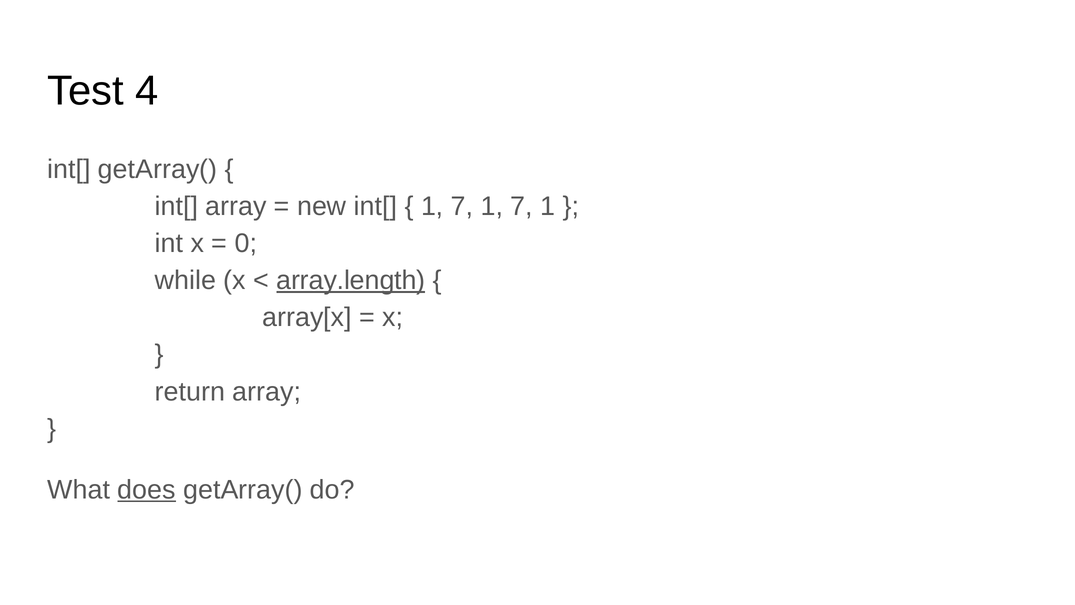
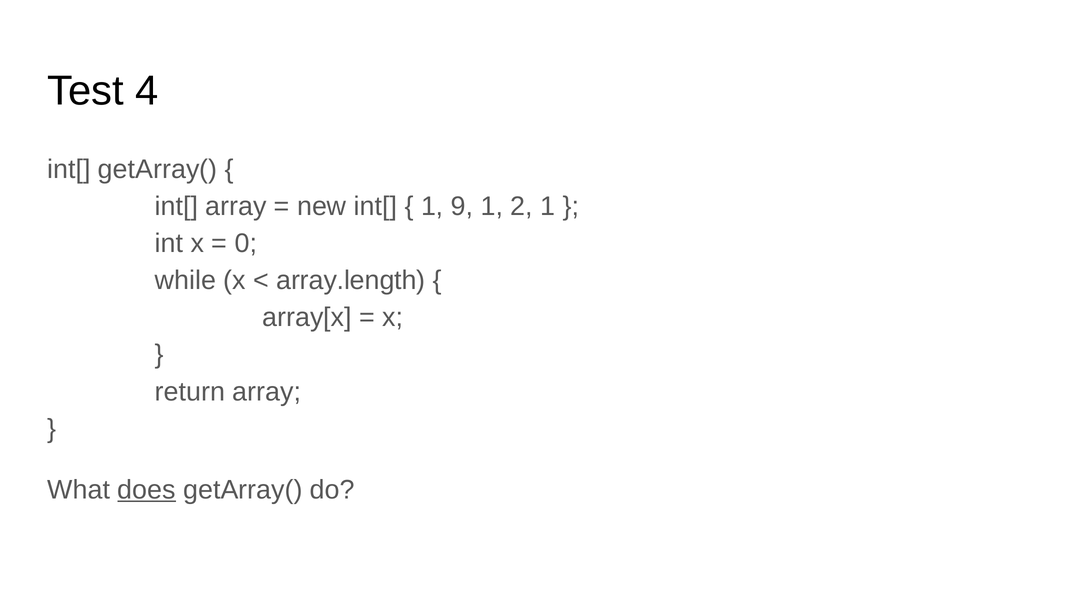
7 at (462, 206): 7 -> 9
7 at (522, 206): 7 -> 2
array.length underline: present -> none
